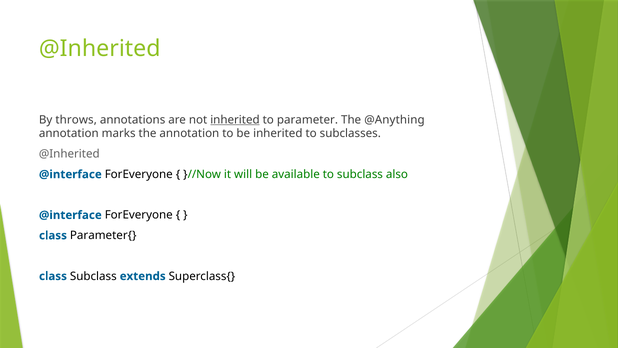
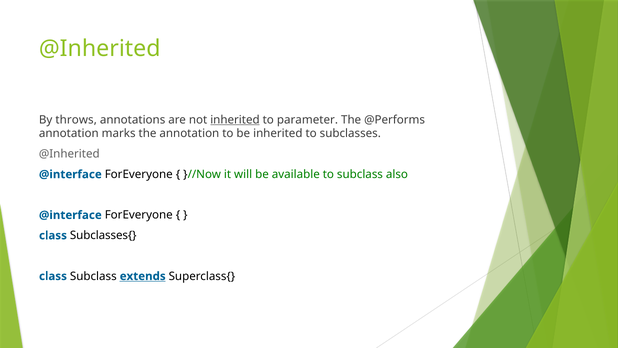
@Anything: @Anything -> @Performs
Parameter{: Parameter{ -> Subclasses{
extends underline: none -> present
